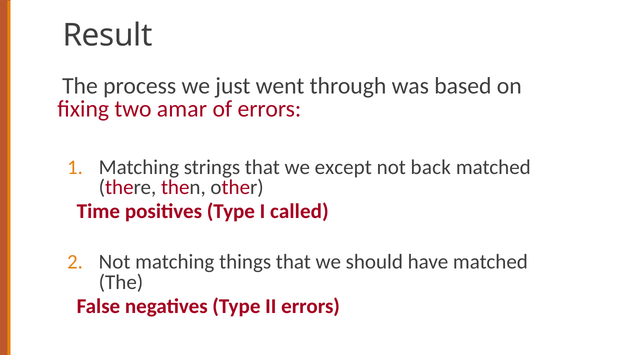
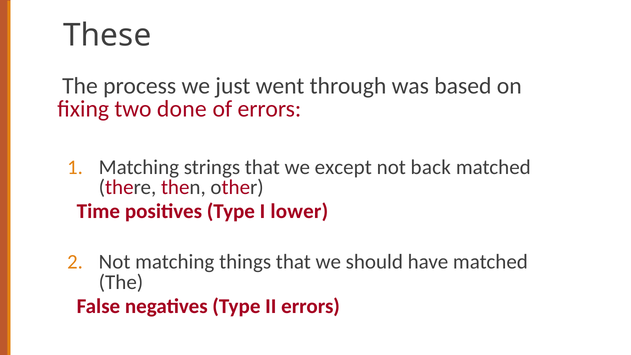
Result: Result -> These
amar: amar -> done
called: called -> lower
